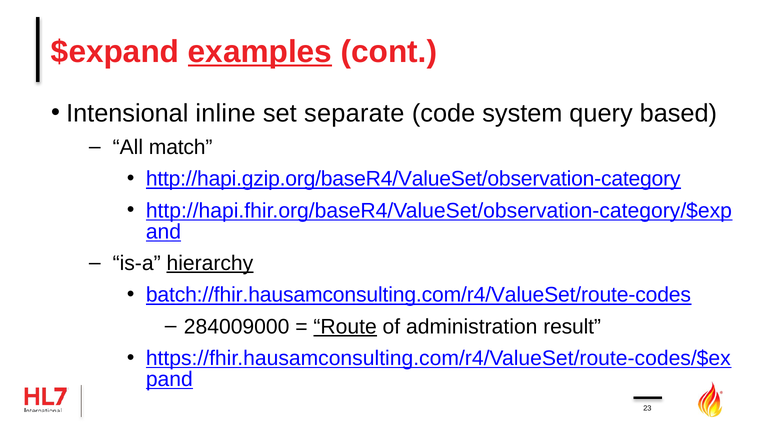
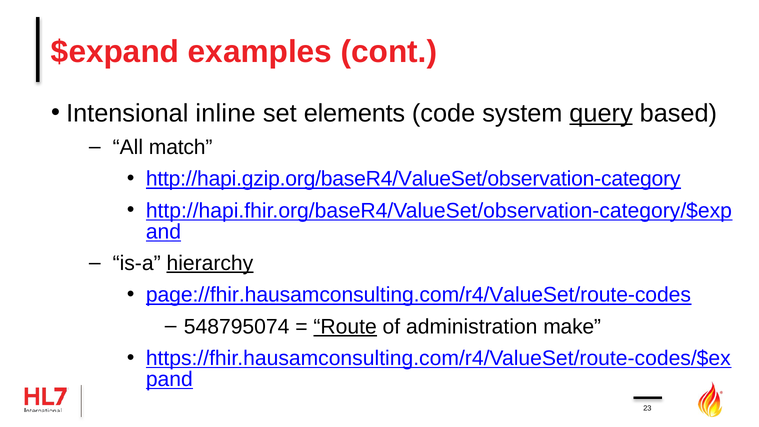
examples underline: present -> none
separate: separate -> elements
query underline: none -> present
batch://fhir.hausamconsulting.com/r4/ValueSet/route-codes: batch://fhir.hausamconsulting.com/r4/ValueSet/route-codes -> page://fhir.hausamconsulting.com/r4/ValueSet/route-codes
284009000: 284009000 -> 548795074
result: result -> make
